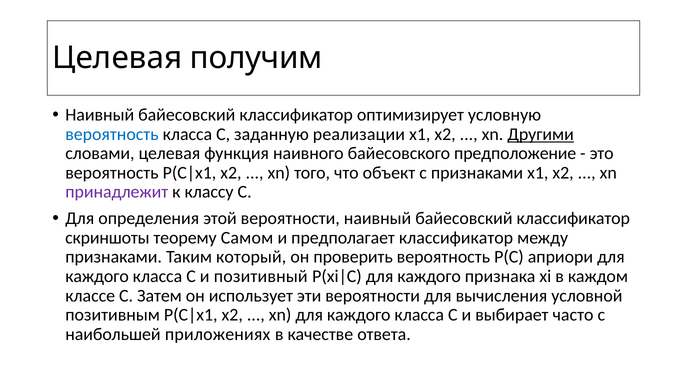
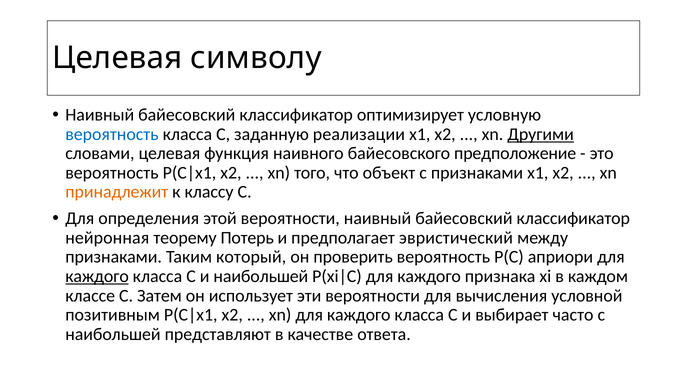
получим: получим -> символу
принадлежит colour: purple -> orange
скриншоты: скриншоты -> нейронная
Самом: Самом -> Потерь
предполагает классификатор: классификатор -> эвристический
каждого at (97, 277) underline: none -> present
и позитивный: позитивный -> наибольшей
приложениях: приложениях -> представляют
